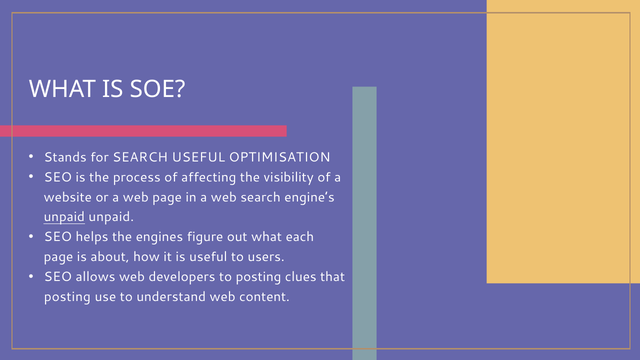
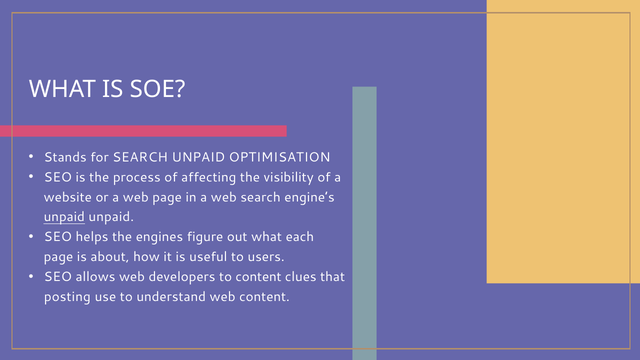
SEARCH USEFUL: USEFUL -> UNPAID
to posting: posting -> content
